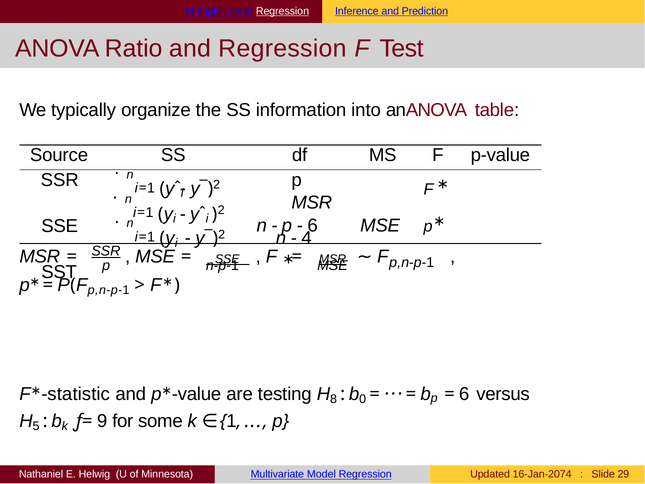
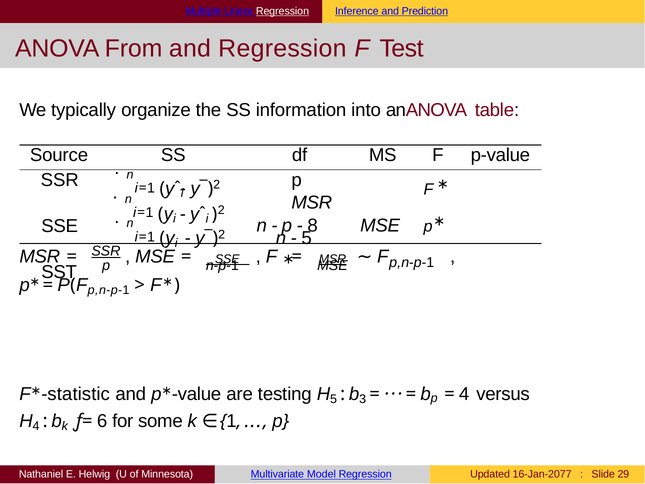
Ratio: Ratio -> From
6 at (313, 226): 6 -> 8
4 at (307, 238): 4 -> 5
8 at (334, 399): 8 -> 5
0: 0 -> 3
6 at (464, 394): 6 -> 4
5 at (36, 426): 5 -> 4
9: 9 -> 6
16-Jan-2074: 16-Jan-2074 -> 16-Jan-2077
